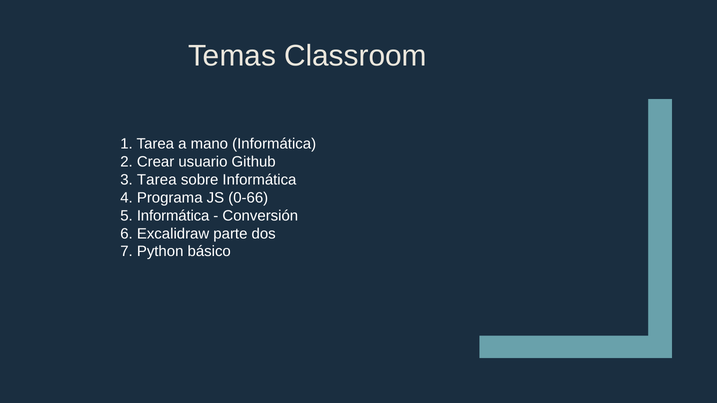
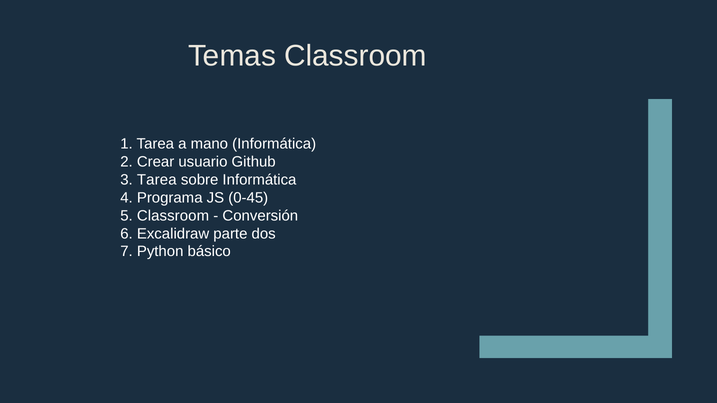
0-66: 0-66 -> 0-45
5 Informática: Informática -> Classroom
